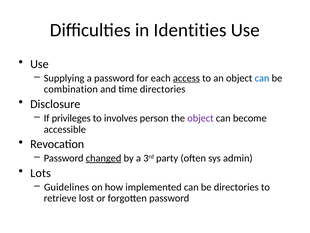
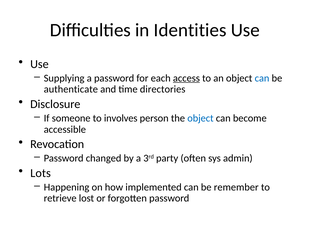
combination: combination -> authenticate
privileges: privileges -> someone
object at (200, 118) colour: purple -> blue
changed underline: present -> none
Guidelines: Guidelines -> Happening
be directories: directories -> remember
